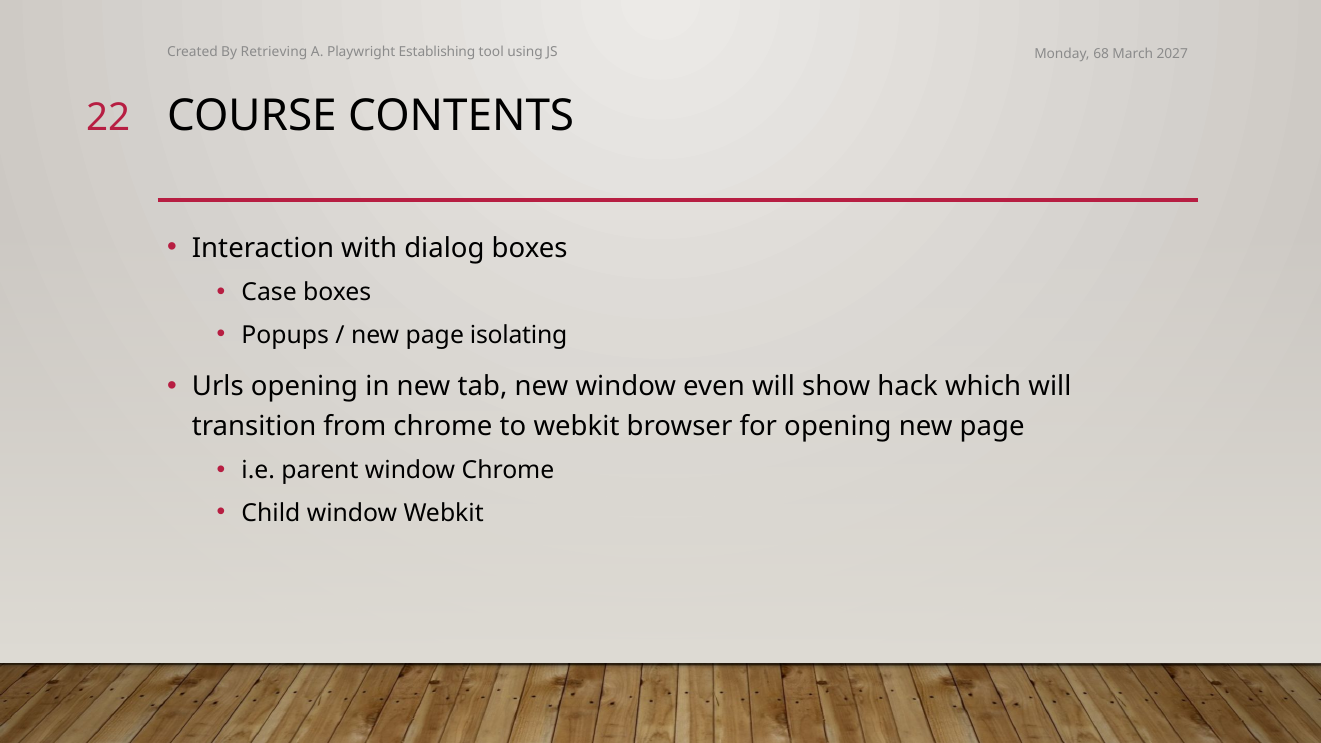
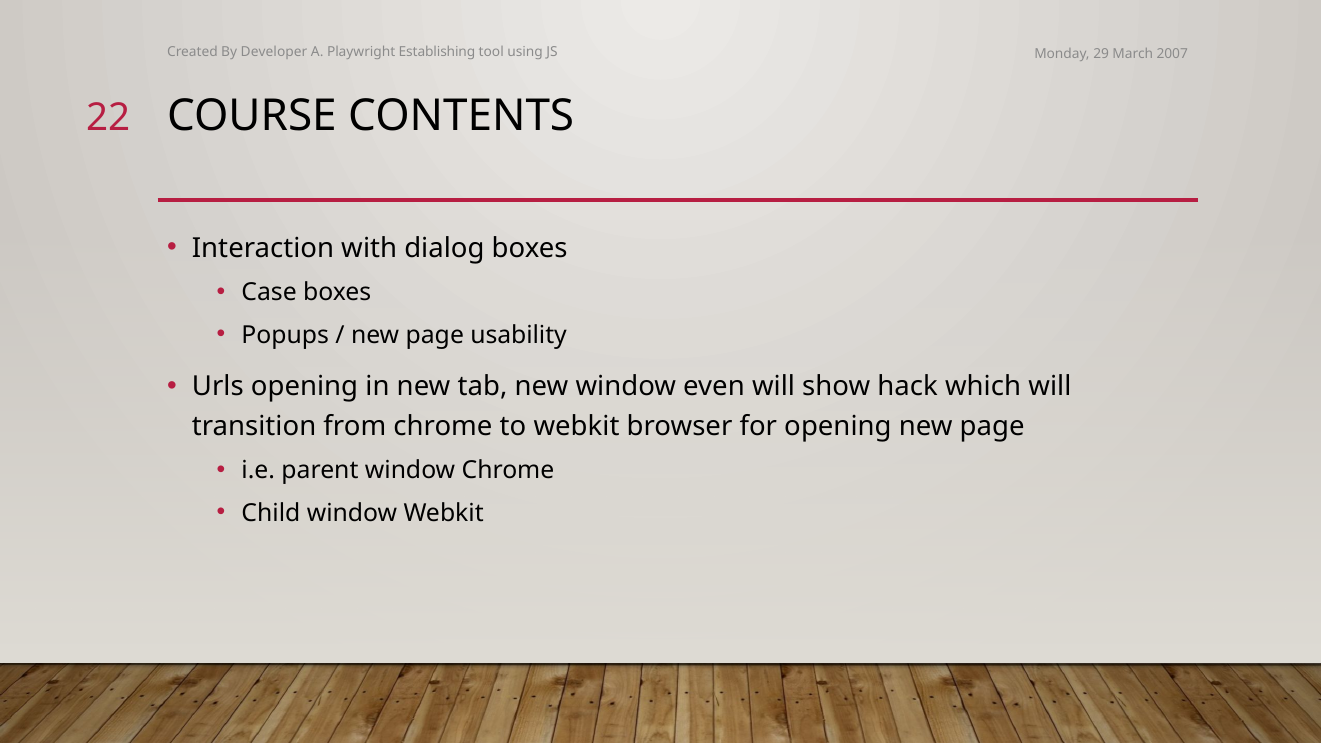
Retrieving: Retrieving -> Developer
68: 68 -> 29
2027: 2027 -> 2007
isolating: isolating -> usability
